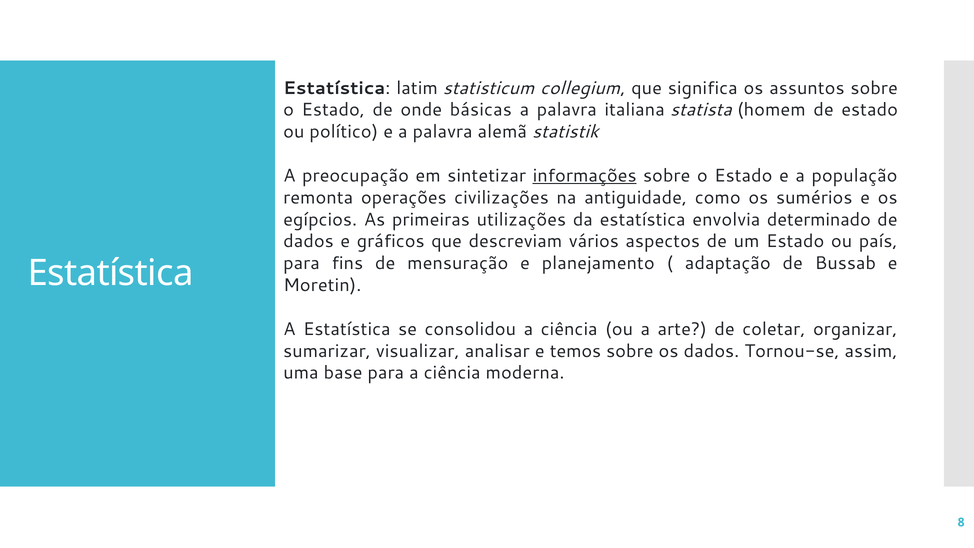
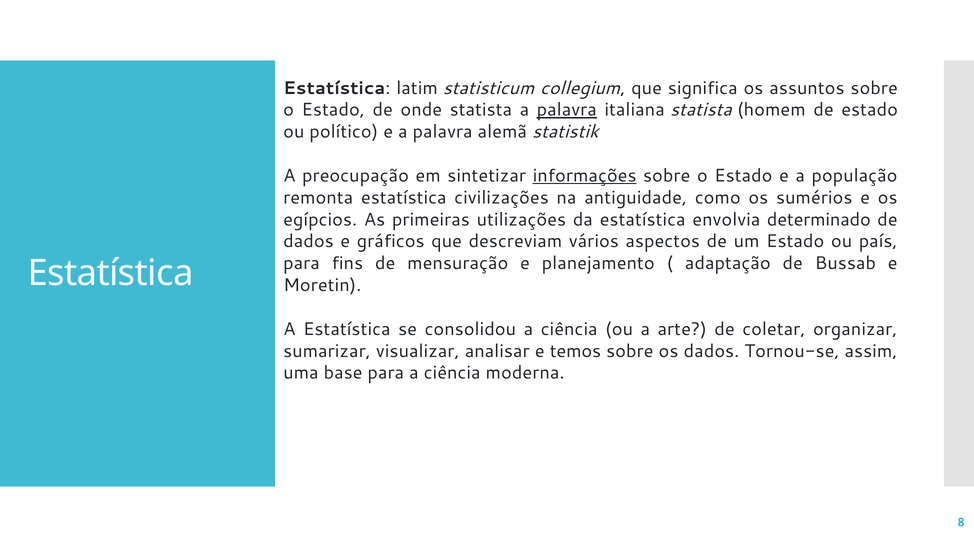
onde básicas: básicas -> statista
palavra at (567, 110) underline: none -> present
remonta operações: operações -> estatística
